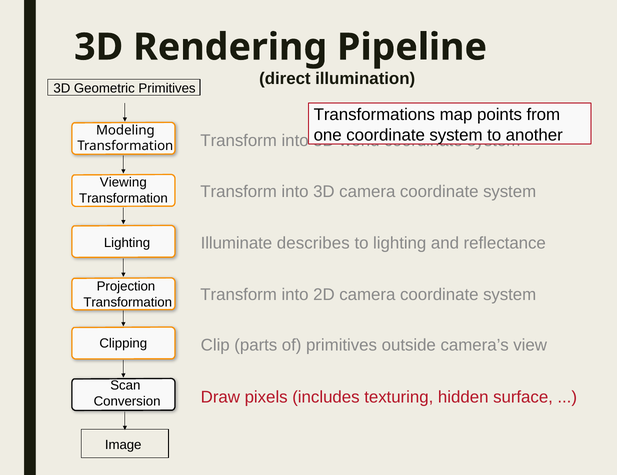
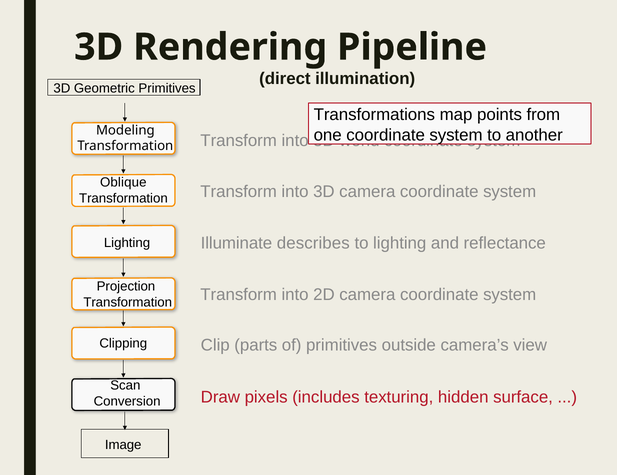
Viewing: Viewing -> Oblique
